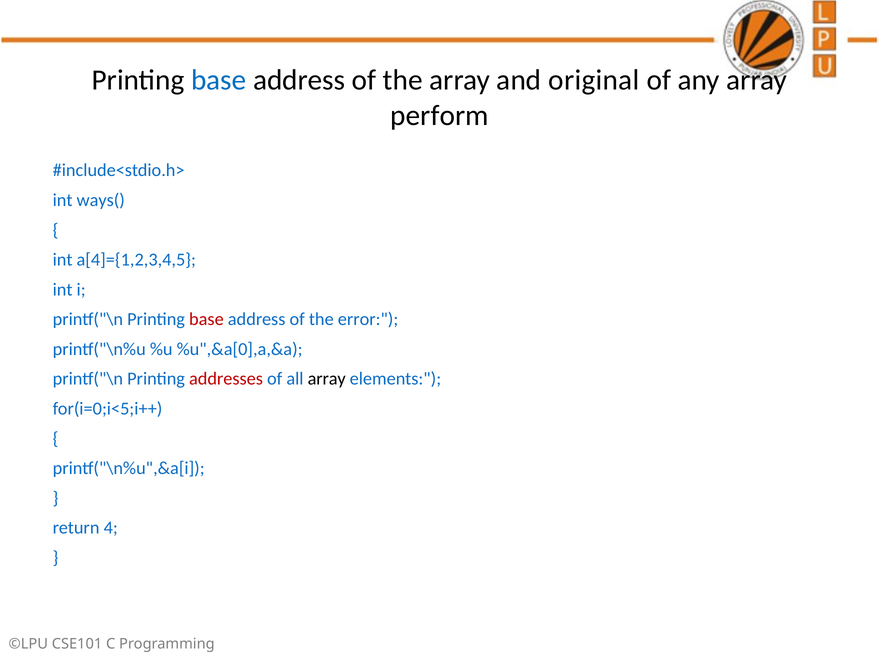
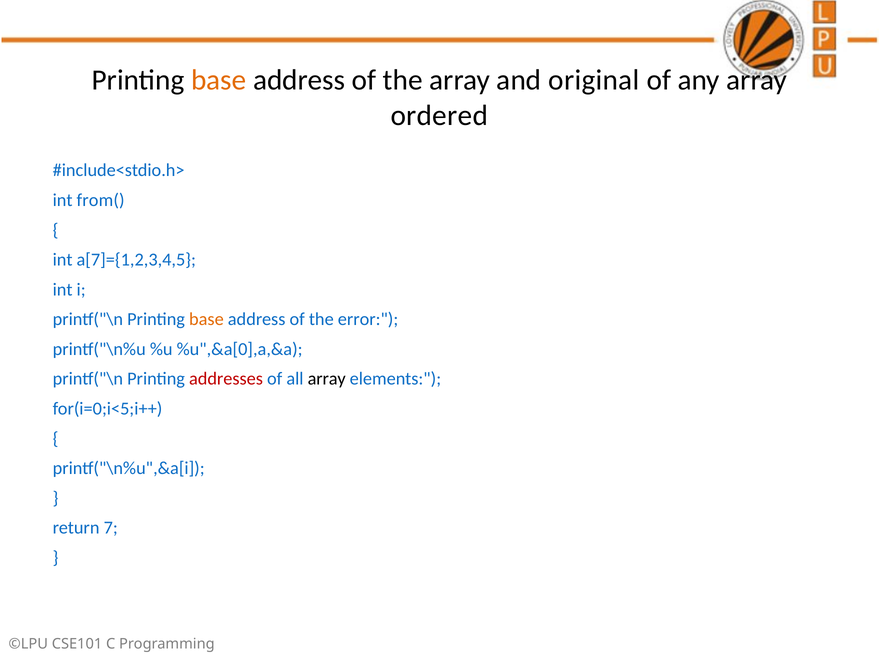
base at (219, 80) colour: blue -> orange
perform: perform -> ordered
ways(: ways( -> from(
a[4]={1,2,3,4,5: a[4]={1,2,3,4,5 -> a[7]={1,2,3,4,5
base at (206, 319) colour: red -> orange
4: 4 -> 7
